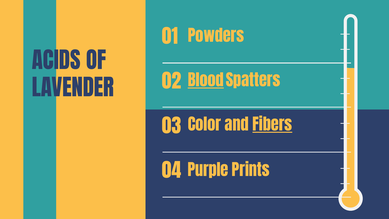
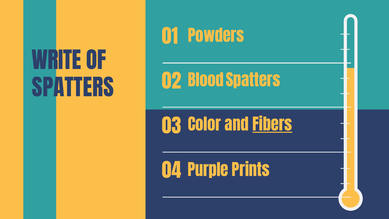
ACIDS: ACIDS -> WRITE
Blood underline: present -> none
LAVENDER at (73, 89): LAVENDER -> SPATTERS
